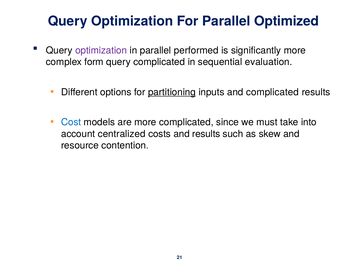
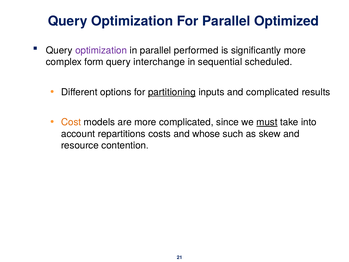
query complicated: complicated -> interchange
evaluation: evaluation -> scheduled
Cost colour: blue -> orange
must underline: none -> present
centralized: centralized -> repartitions
and results: results -> whose
